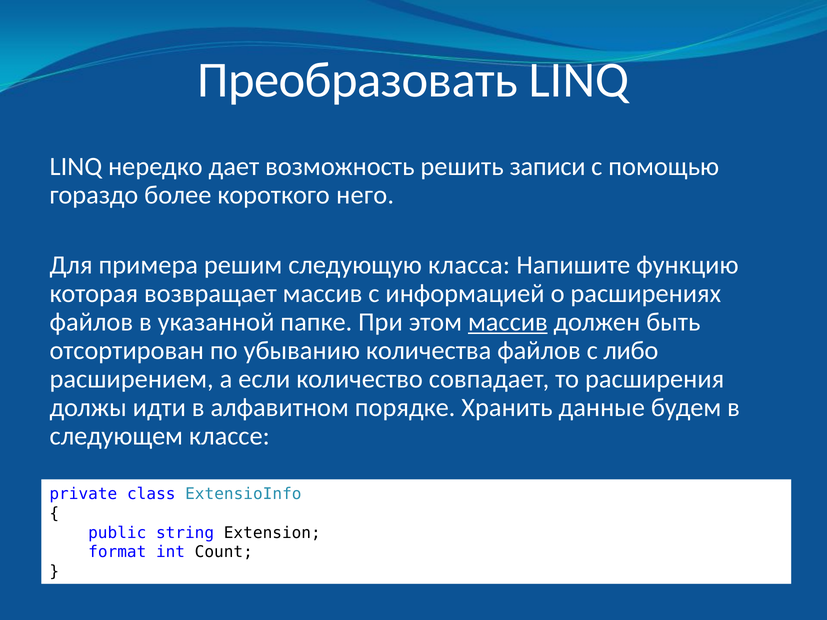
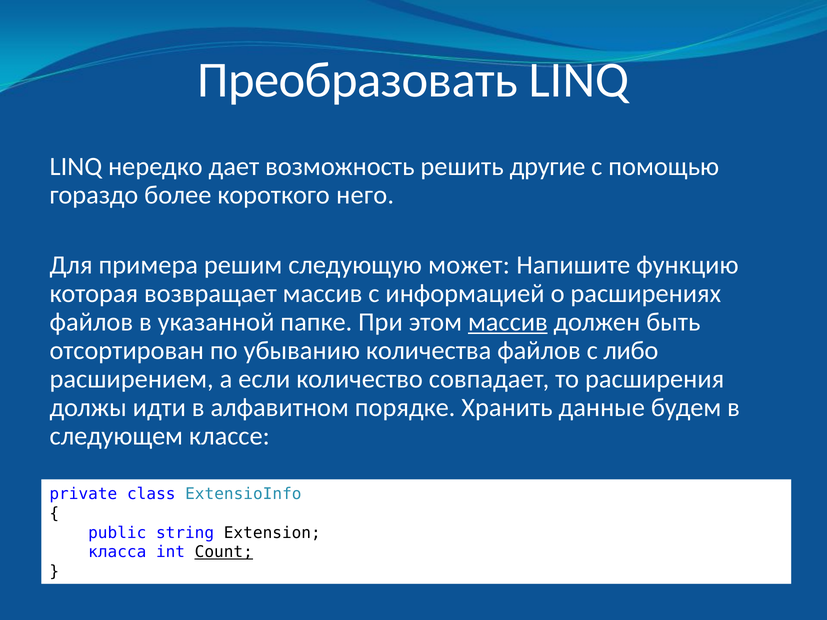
записи: записи -> другие
класса: класса -> может
format: format -> класса
Count underline: none -> present
